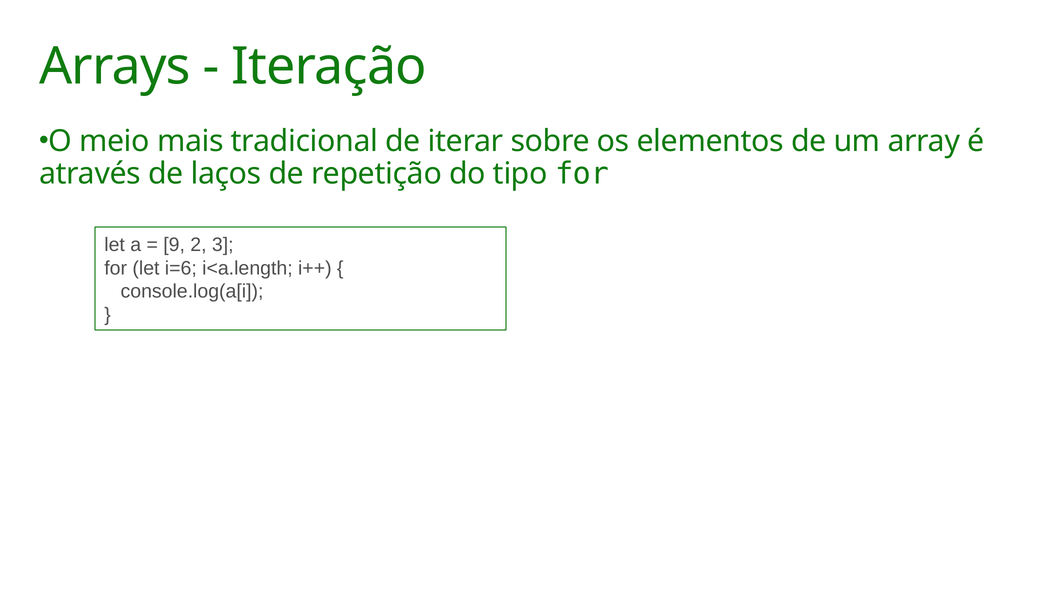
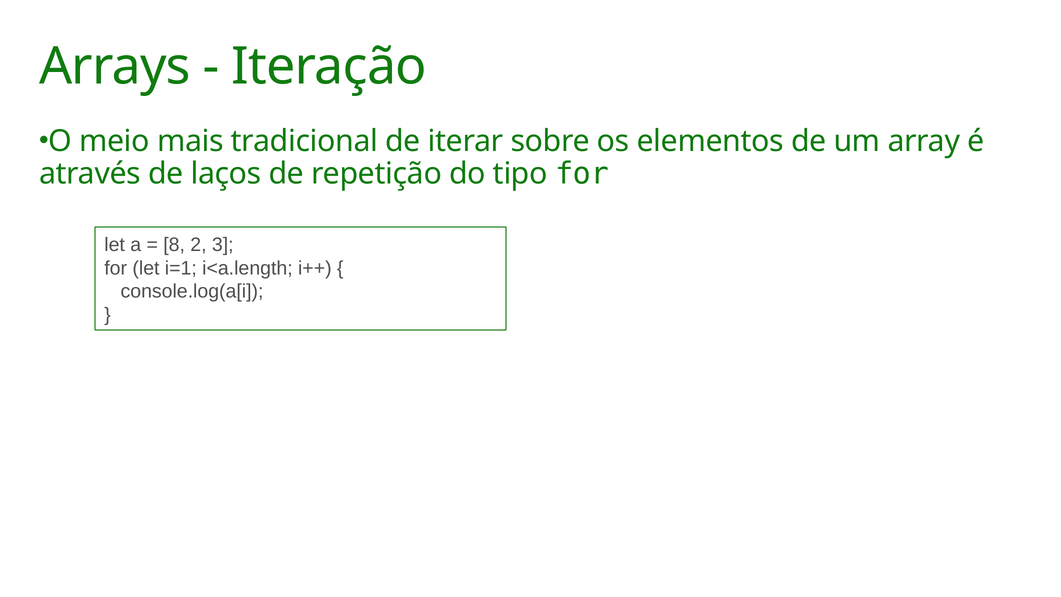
9: 9 -> 8
i=6: i=6 -> i=1
